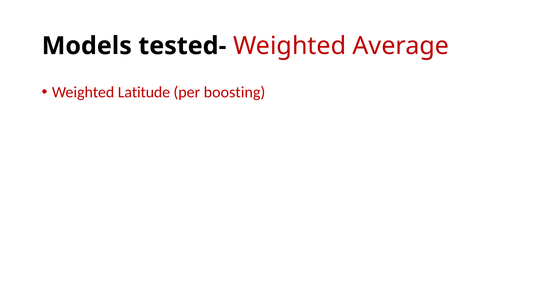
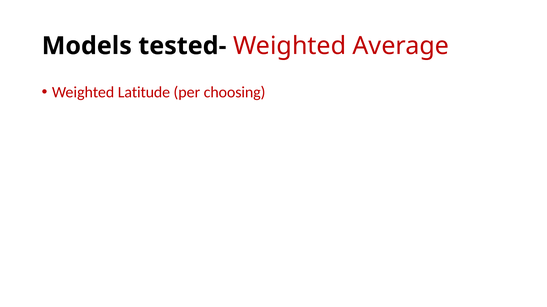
boosting: boosting -> choosing
